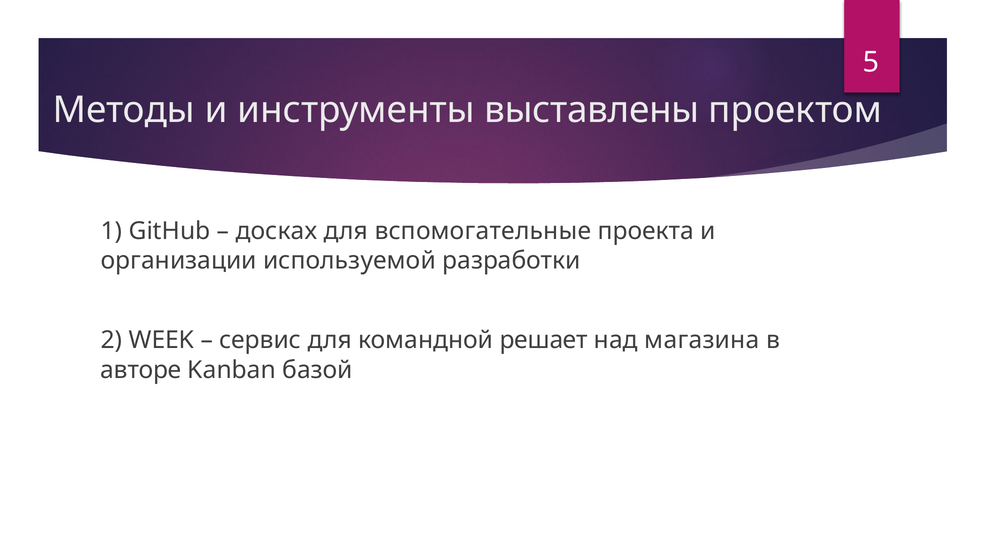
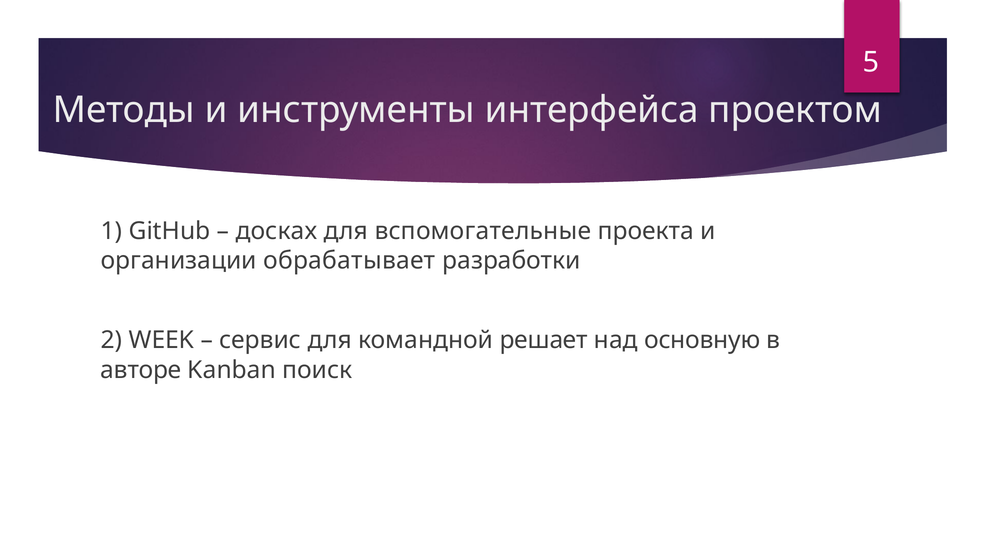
выставлены: выставлены -> интерфейса
используемой: используемой -> обрабатывает
магазина: магазина -> основную
базой: базой -> поиск
